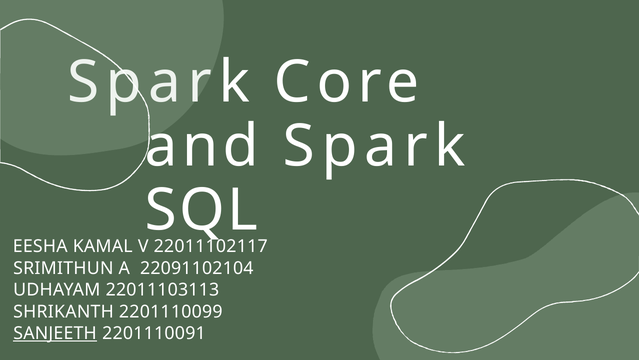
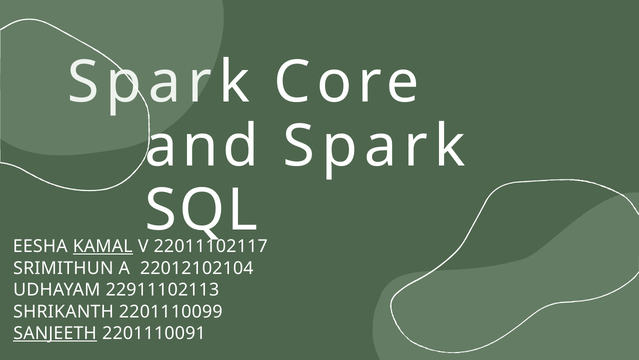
KAMAL underline: none -> present
22091102104: 22091102104 -> 22012102104
22011103113: 22011103113 -> 22911102113
